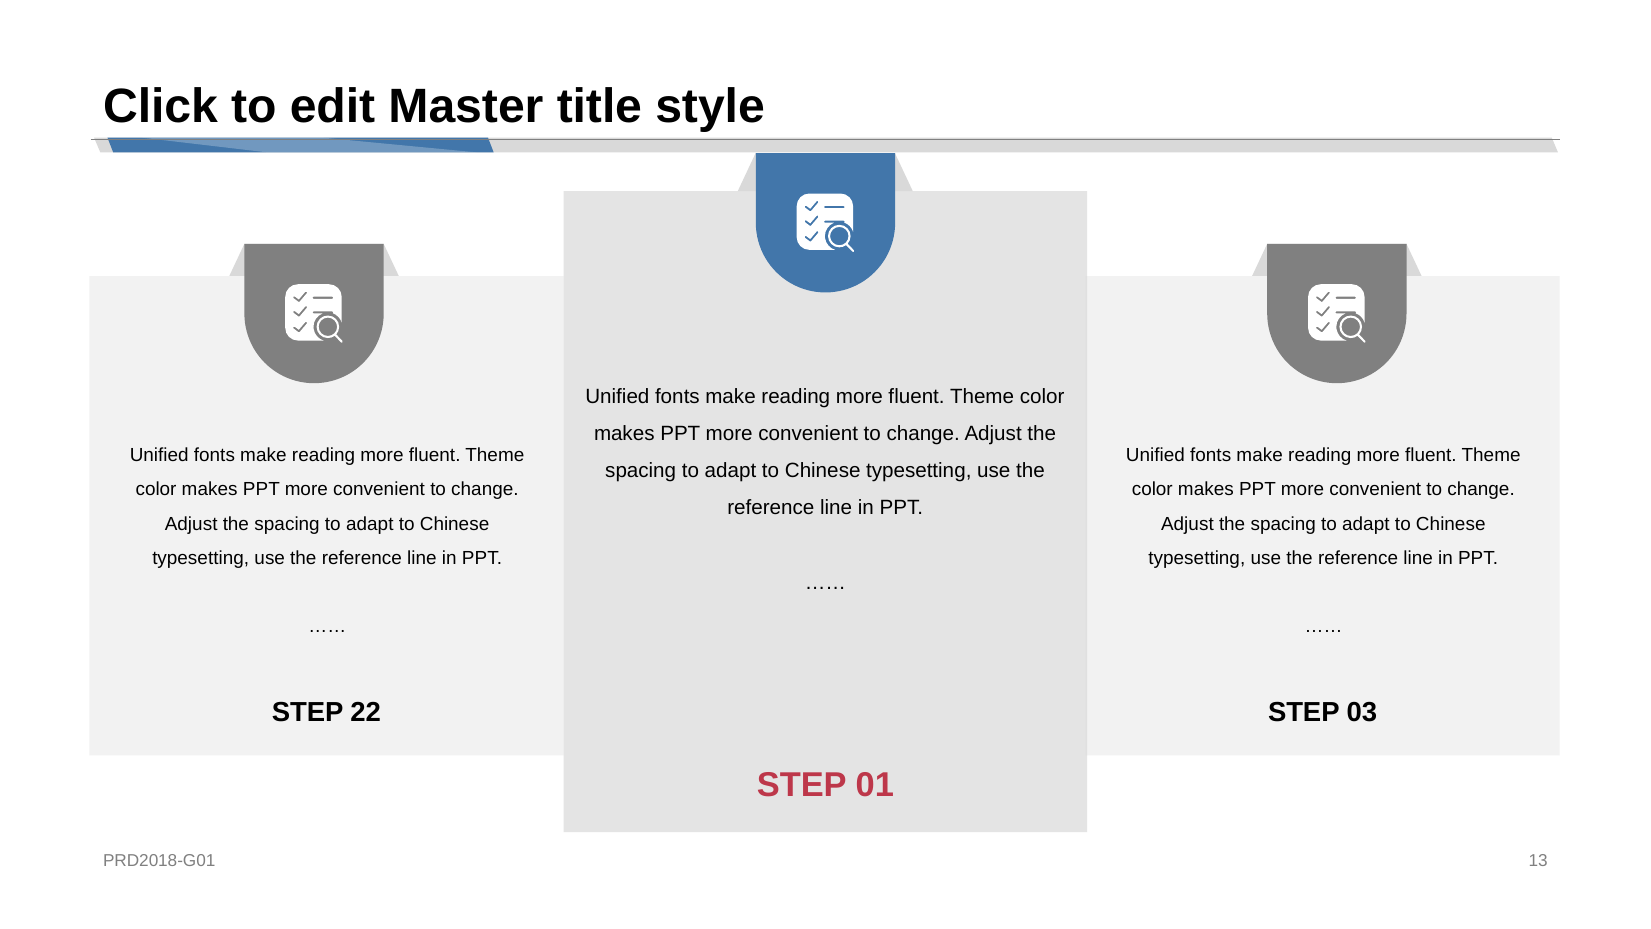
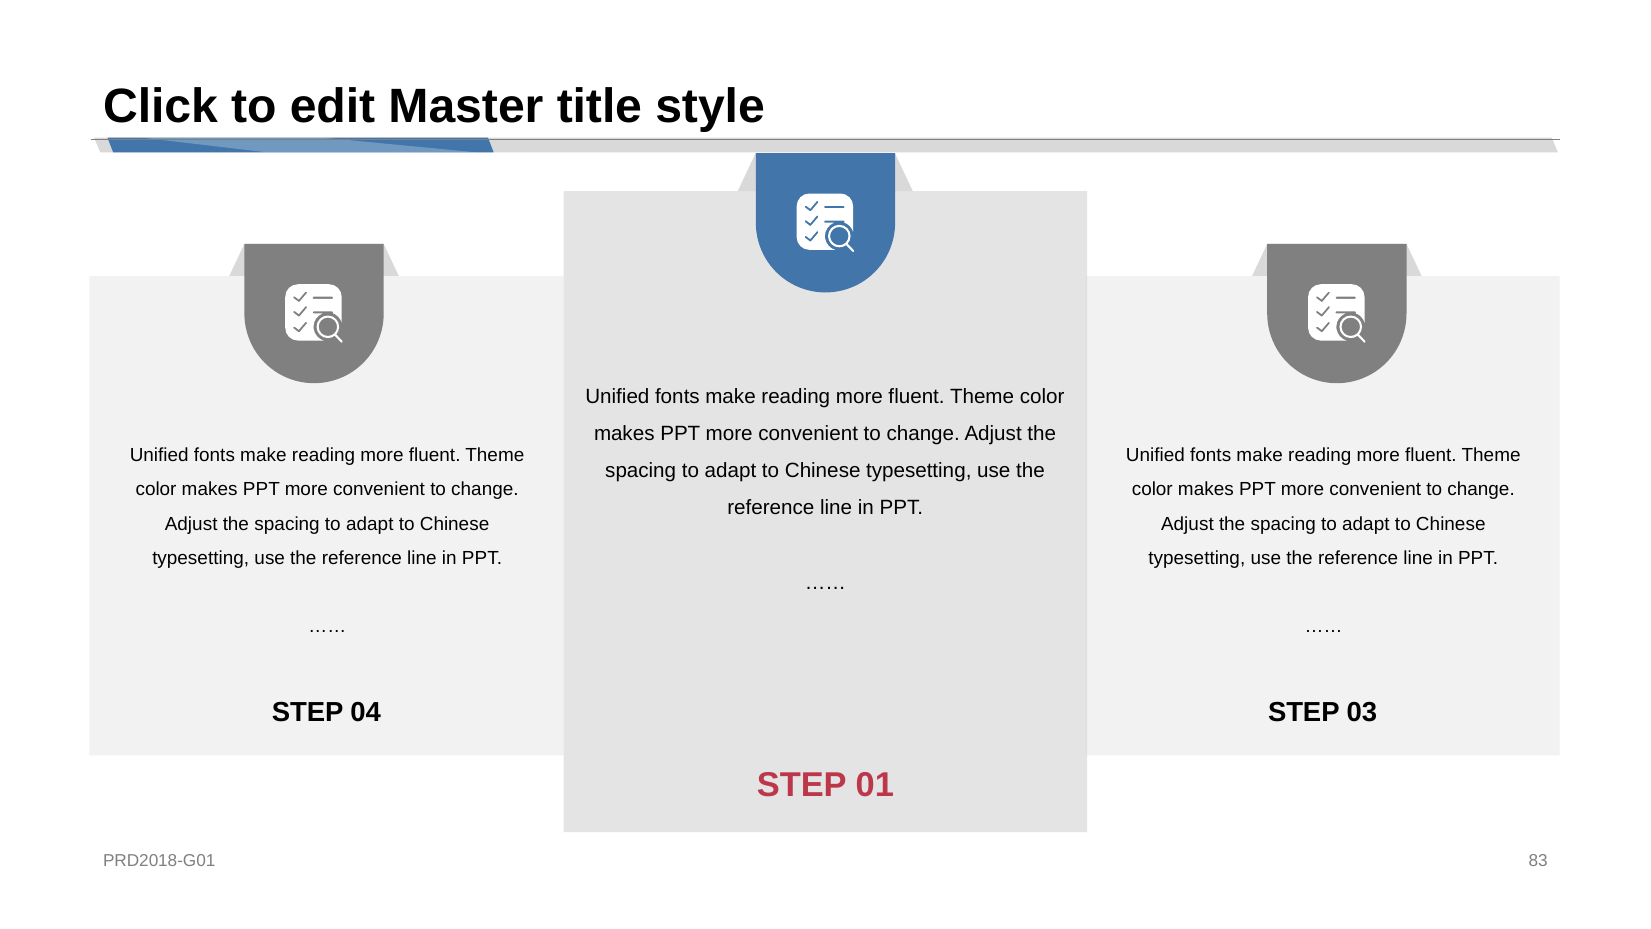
22: 22 -> 04
13: 13 -> 83
